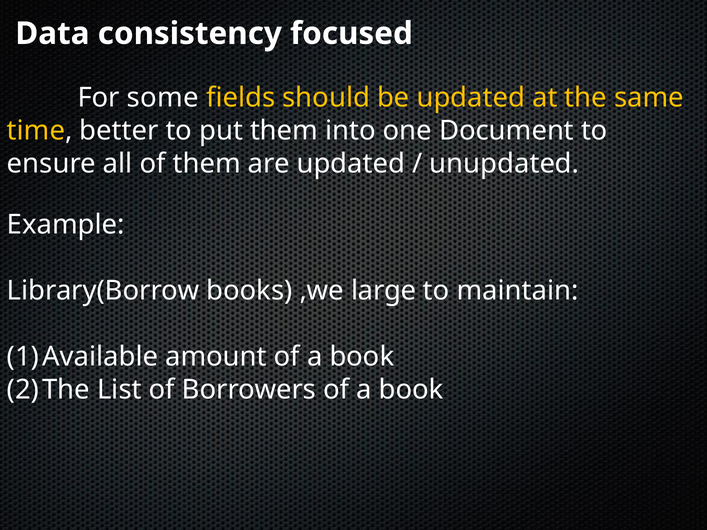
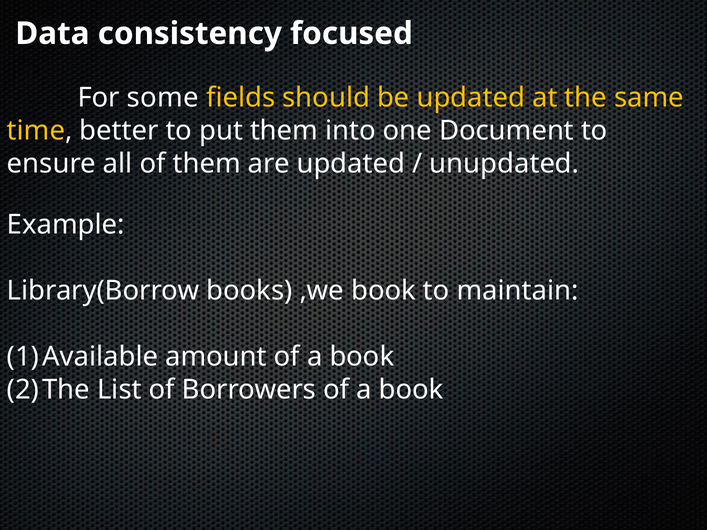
,we large: large -> book
